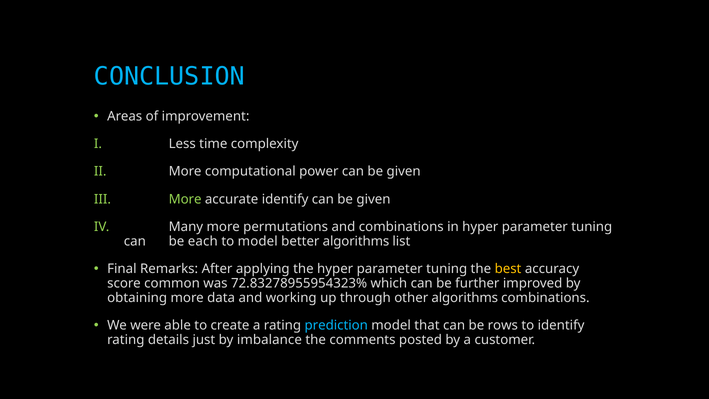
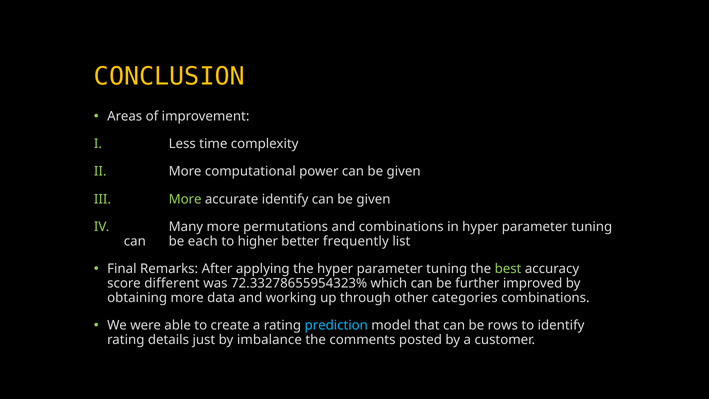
CONCLUSION colour: light blue -> yellow
to model: model -> higher
better algorithms: algorithms -> frequently
best colour: yellow -> light green
common: common -> different
72.83278955954323%: 72.83278955954323% -> 72.33278655954323%
other algorithms: algorithms -> categories
